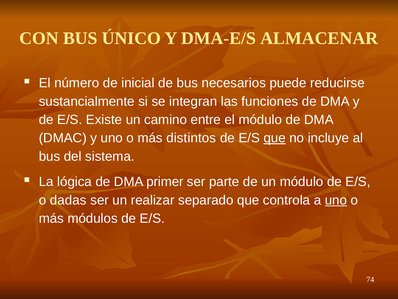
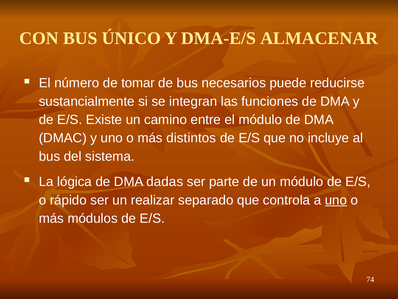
inicial: inicial -> tomar
que at (275, 138) underline: present -> none
primer: primer -> dadas
dadas: dadas -> rápido
